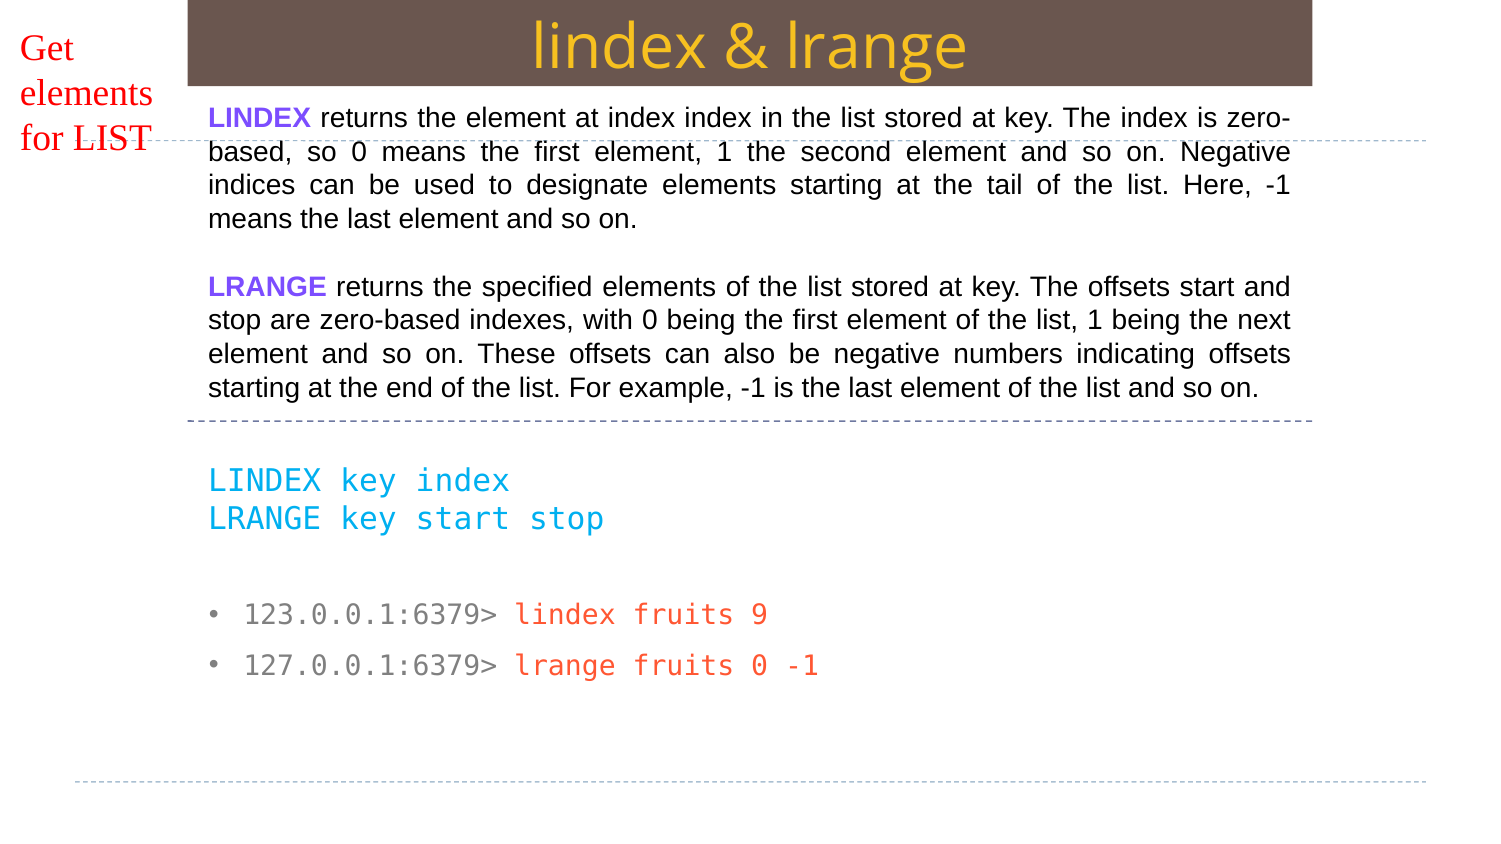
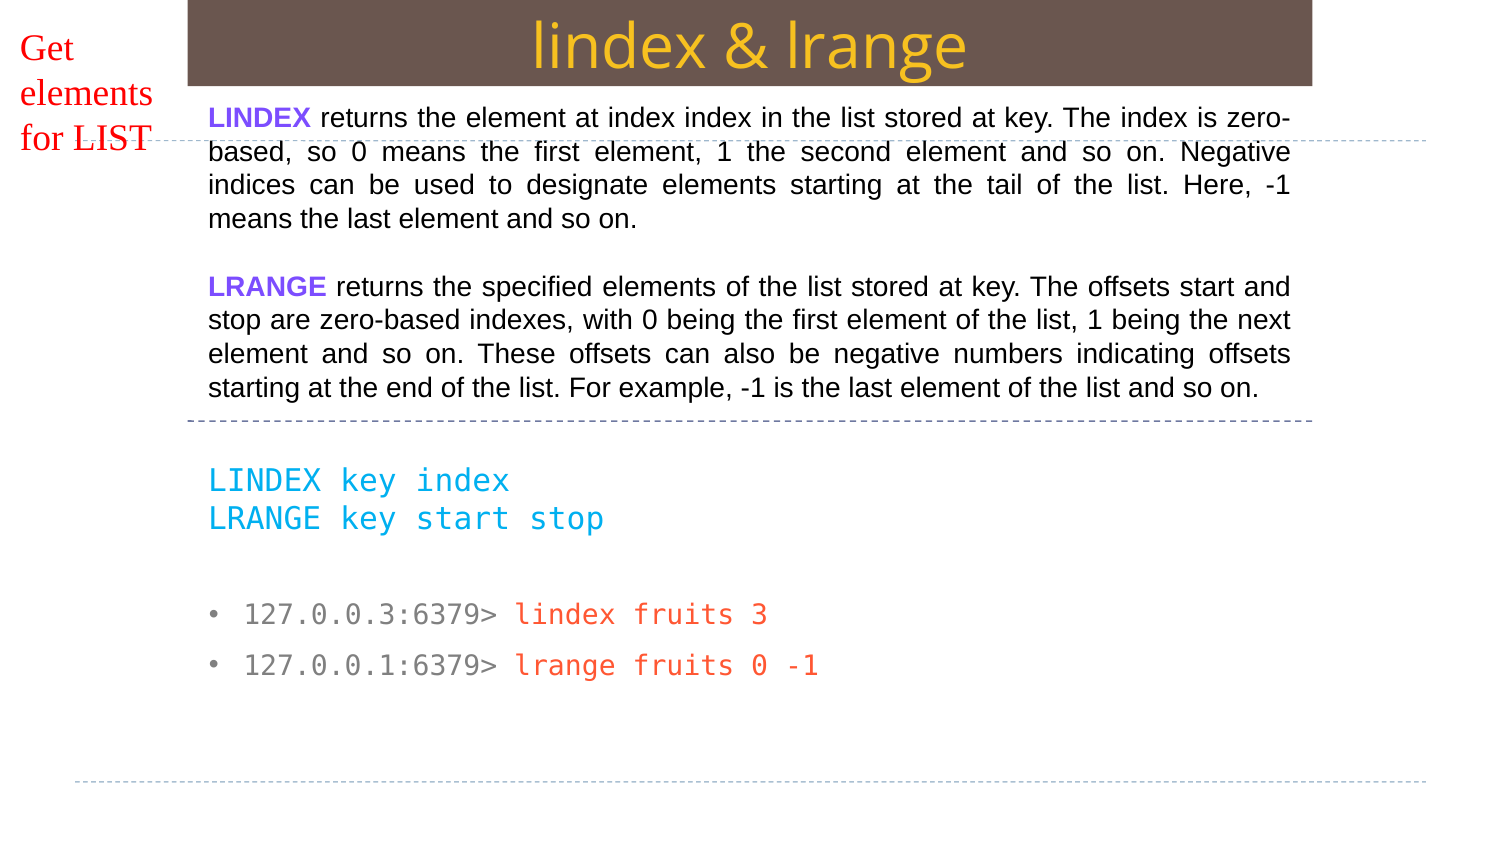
123.0.0.1:6379>: 123.0.0.1:6379> -> 127.0.0.3:6379>
9: 9 -> 3
